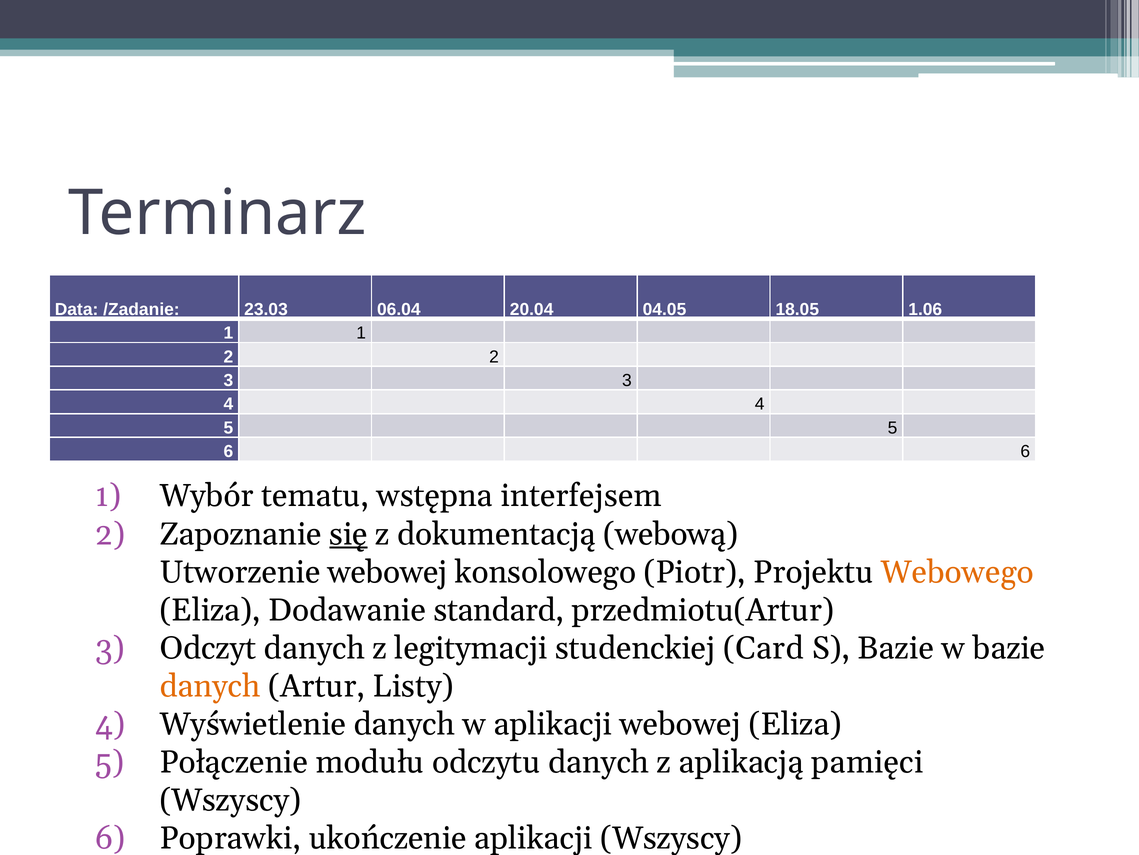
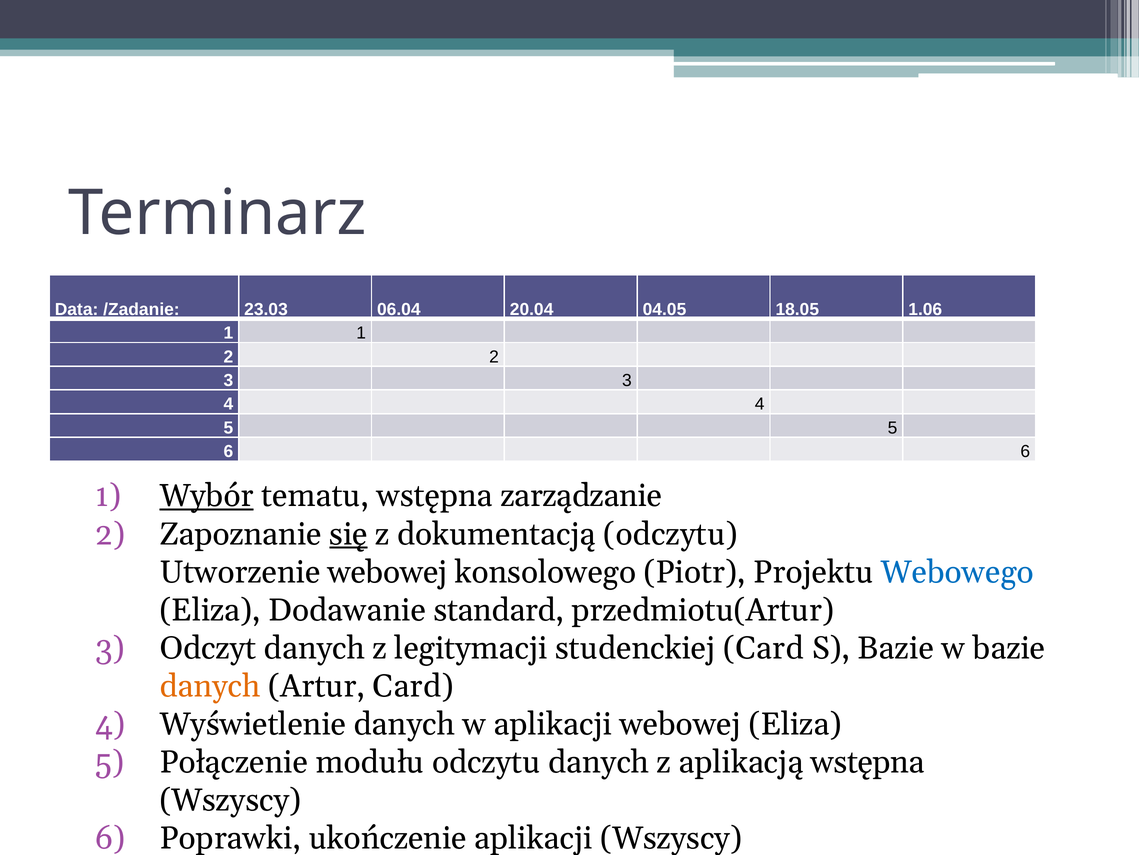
Wybór underline: none -> present
interfejsem: interfejsem -> zarządzanie
dokumentacją webową: webową -> odczytu
Webowego colour: orange -> blue
Artur Listy: Listy -> Card
aplikacją pamięci: pamięci -> wstępna
